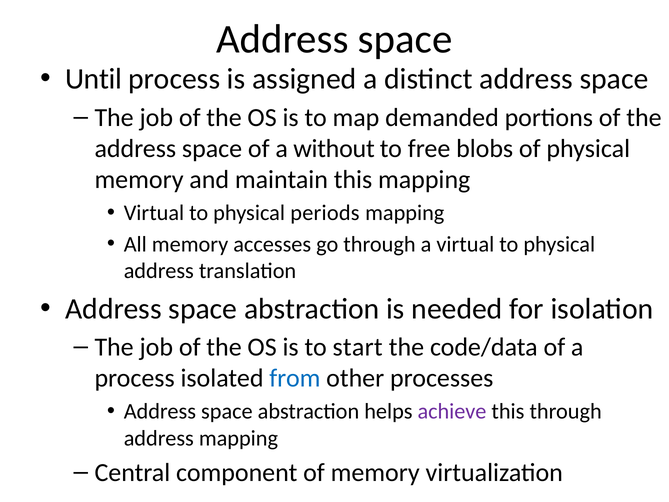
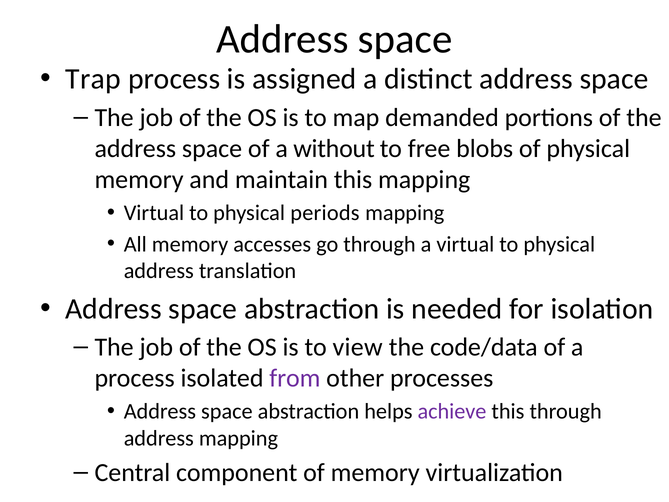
Until: Until -> Trap
start: start -> view
from colour: blue -> purple
